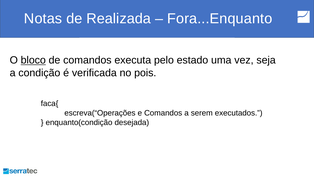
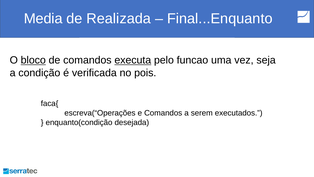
Notas: Notas -> Media
Fora...Enquanto: Fora...Enquanto -> Final...Enquanto
executa underline: none -> present
estado: estado -> funcao
